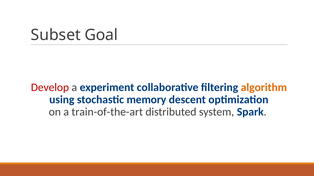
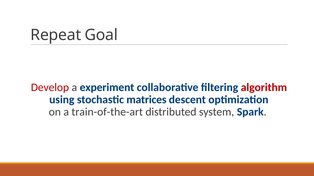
Subset: Subset -> Repeat
algorithm colour: orange -> red
memory: memory -> matrices
